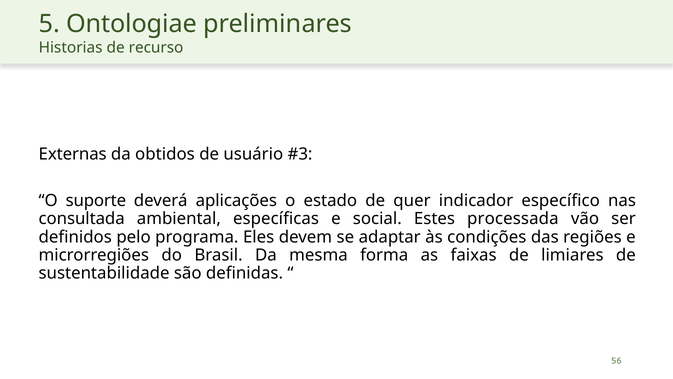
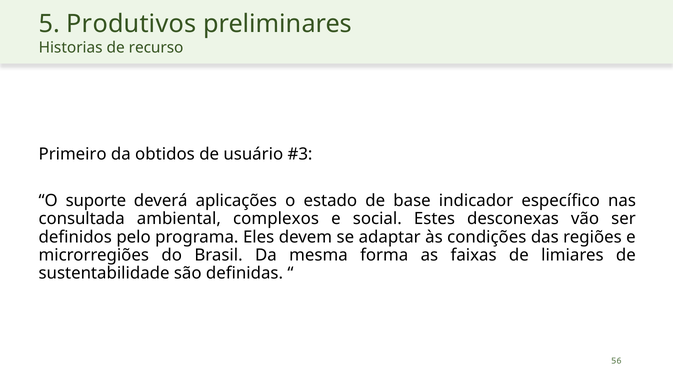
Ontologiae: Ontologiae -> Produtivos
Externas: Externas -> Primeiro
quer: quer -> base
específicas: específicas -> complexos
processada: processada -> desconexas
